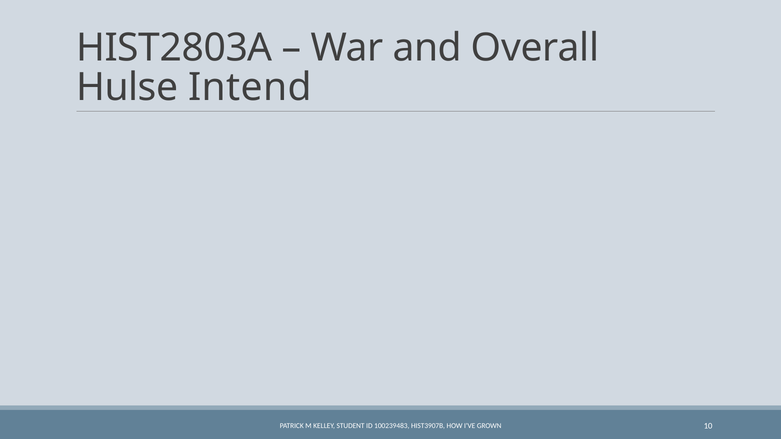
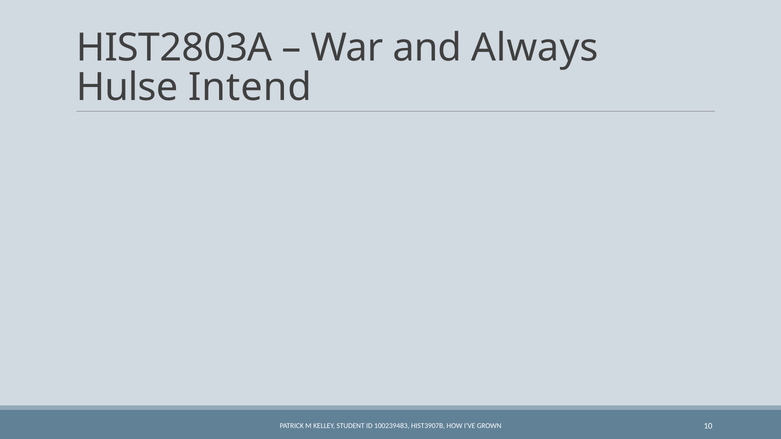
Overall: Overall -> Always
